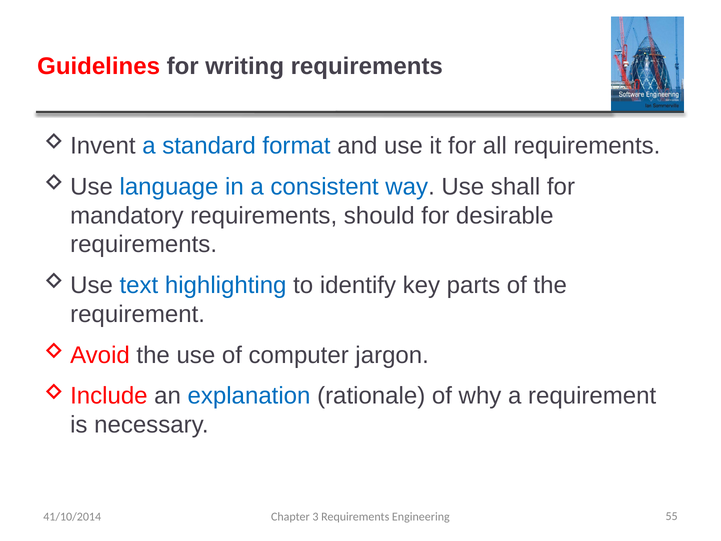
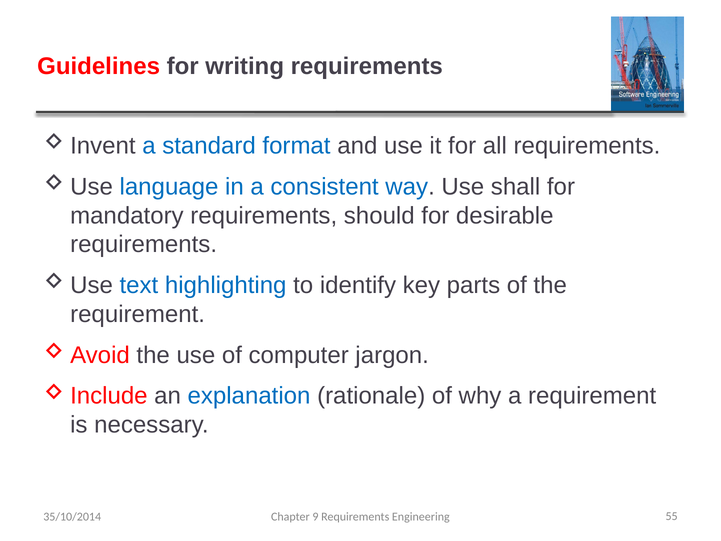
41/10/2014: 41/10/2014 -> 35/10/2014
3: 3 -> 9
